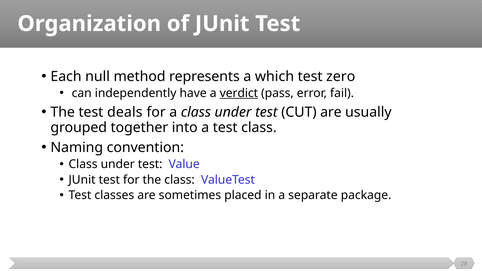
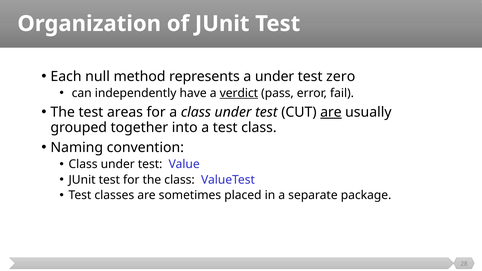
a which: which -> under
deals: deals -> areas
are at (331, 112) underline: none -> present
